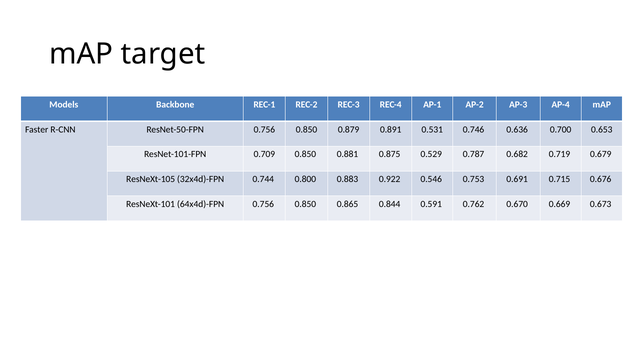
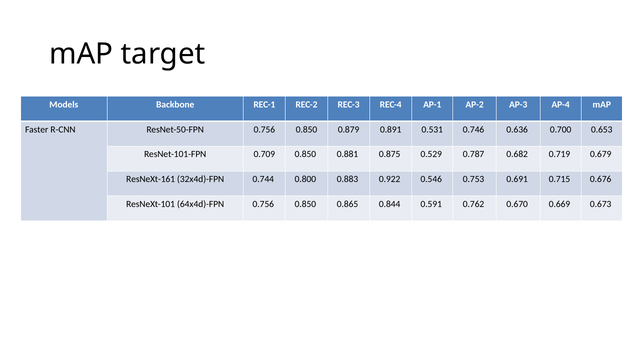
ResNeXt-105: ResNeXt-105 -> ResNeXt-161
